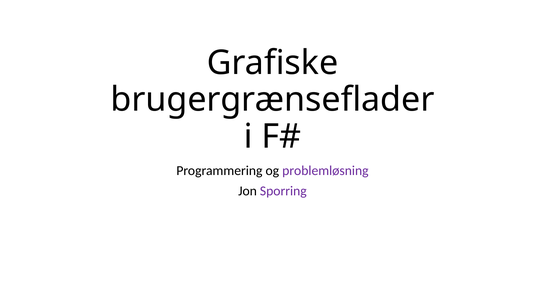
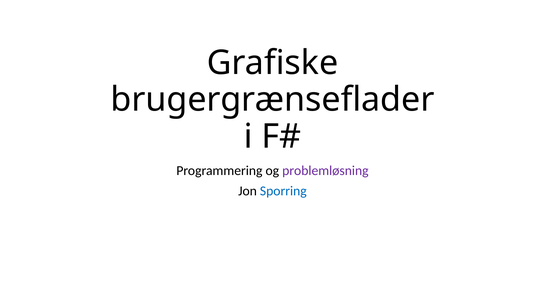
Sporring colour: purple -> blue
